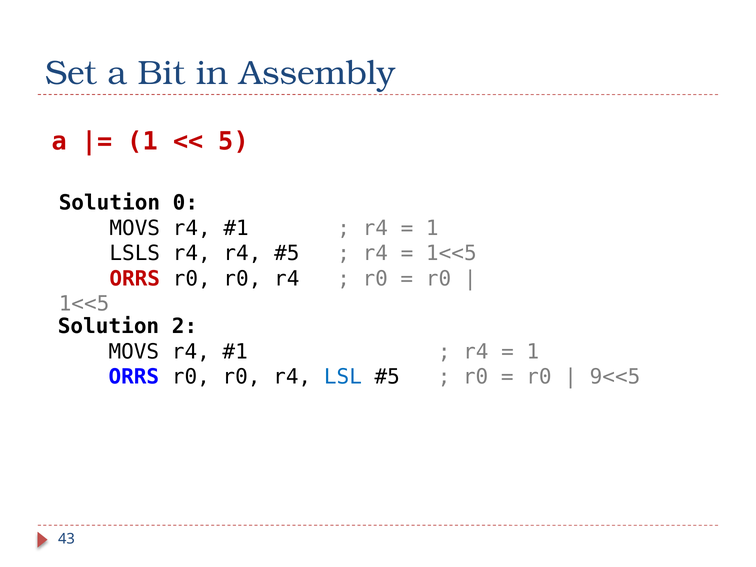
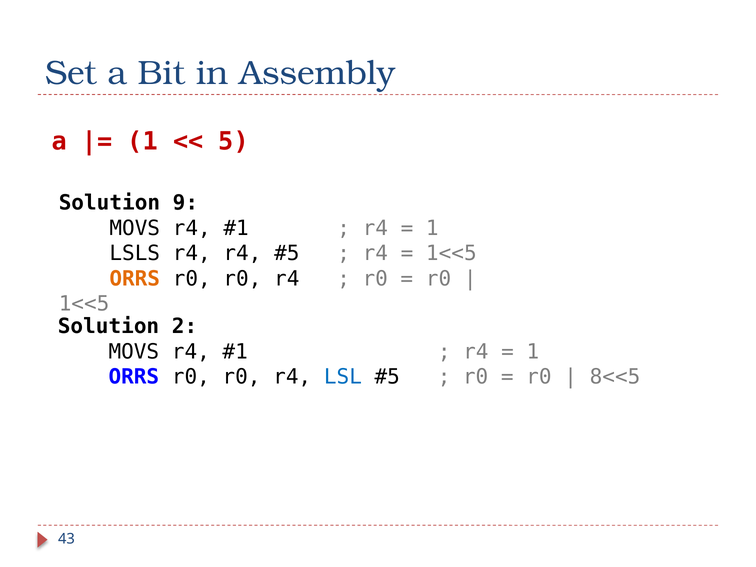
0: 0 -> 9
ORRS at (135, 279) colour: red -> orange
9<<5: 9<<5 -> 8<<5
